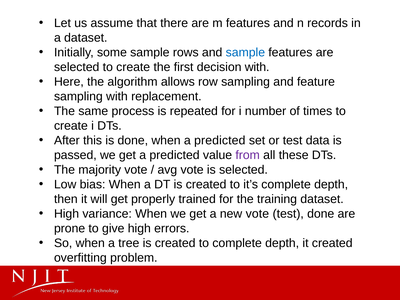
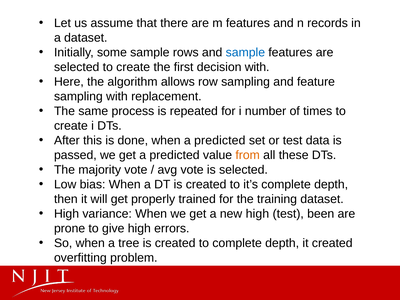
from colour: purple -> orange
new vote: vote -> high
test done: done -> been
